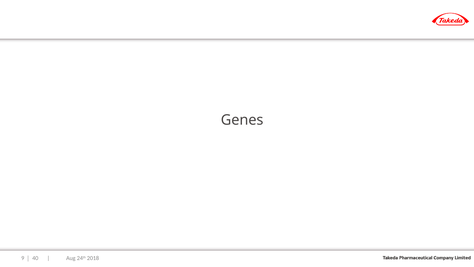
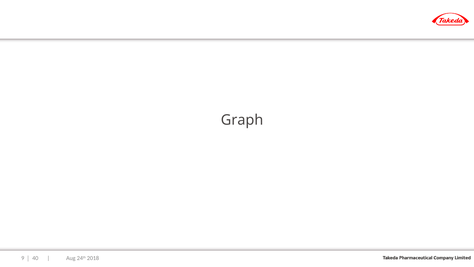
Genes: Genes -> Graph
